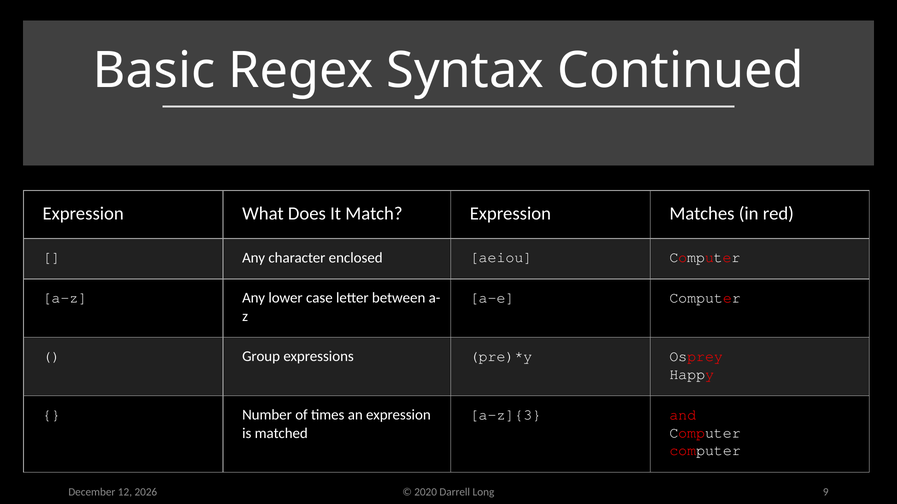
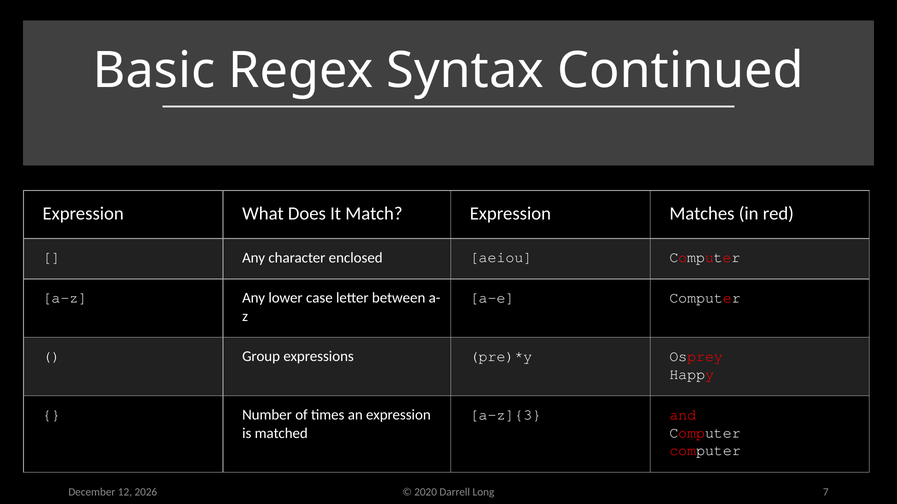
9: 9 -> 7
